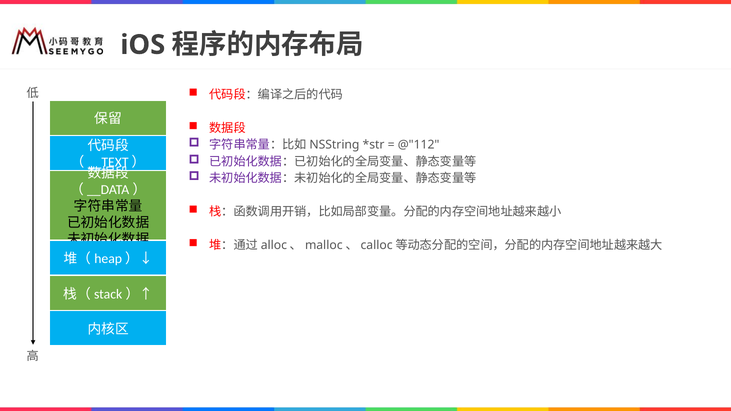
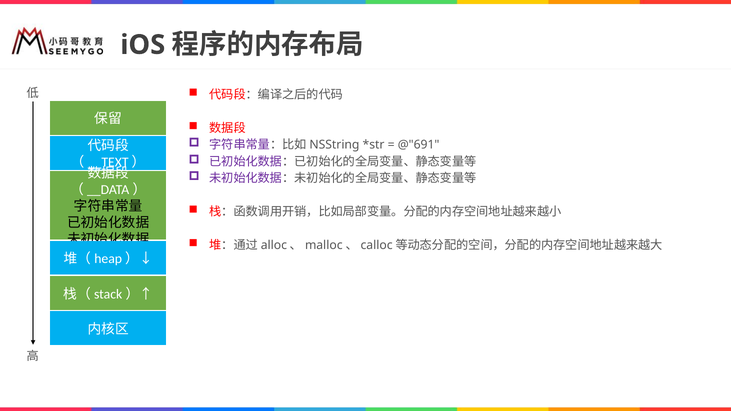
@"112: @"112 -> @"691
